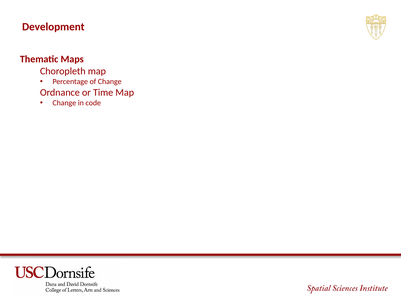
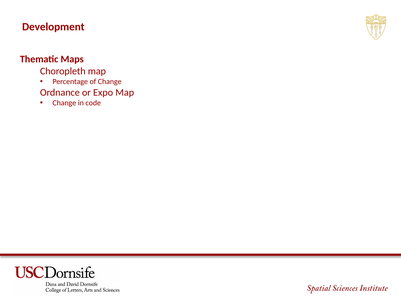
Time: Time -> Expo
